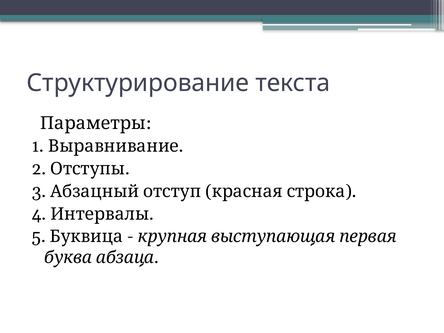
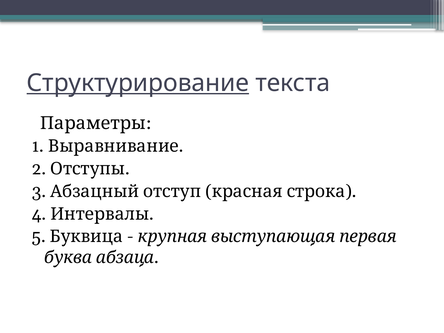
Структурирование underline: none -> present
